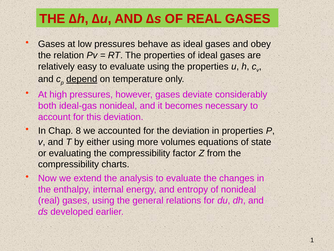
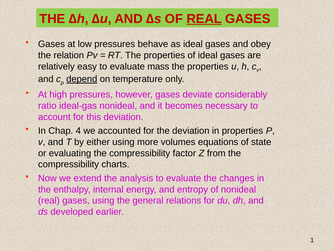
REAL at (204, 19) underline: none -> present
evaluate using: using -> mass
both: both -> ratio
8: 8 -> 4
